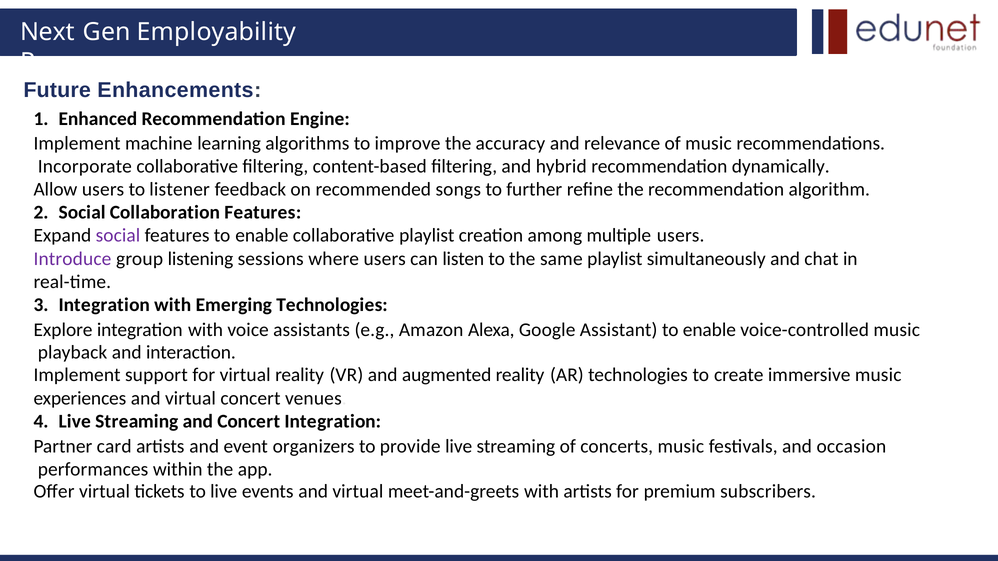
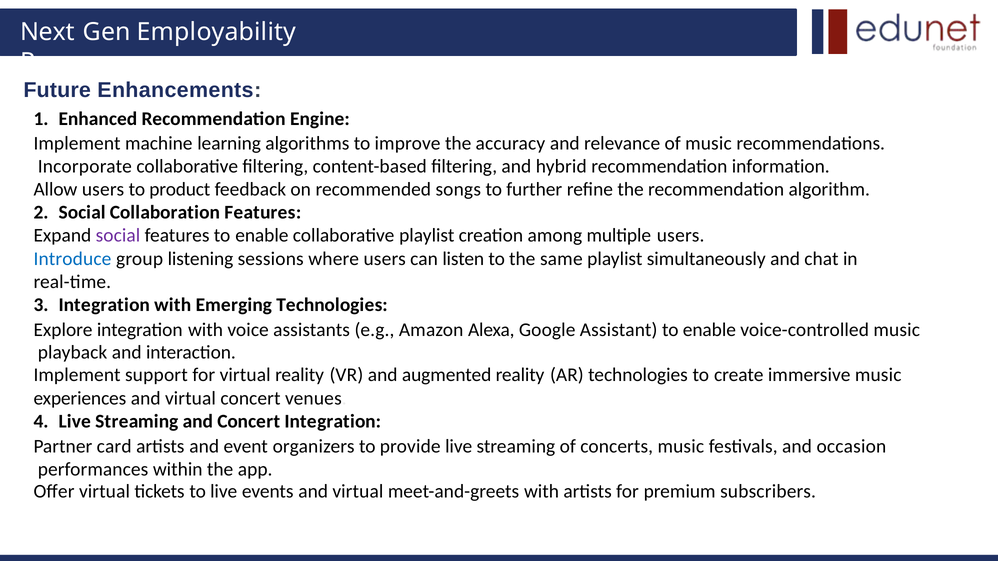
dynamically: dynamically -> information
listener: listener -> product
Introduce colour: purple -> blue
